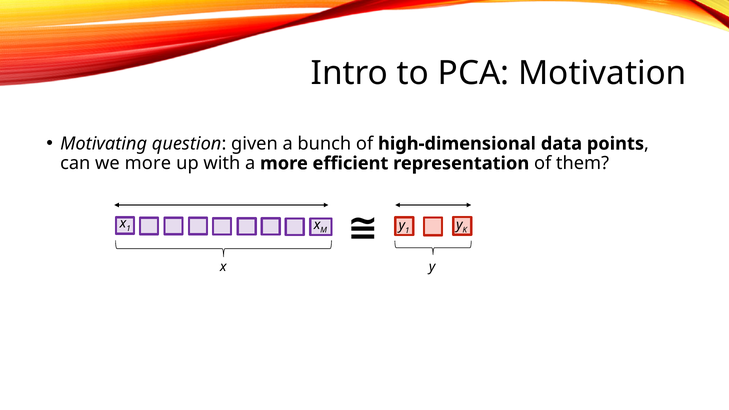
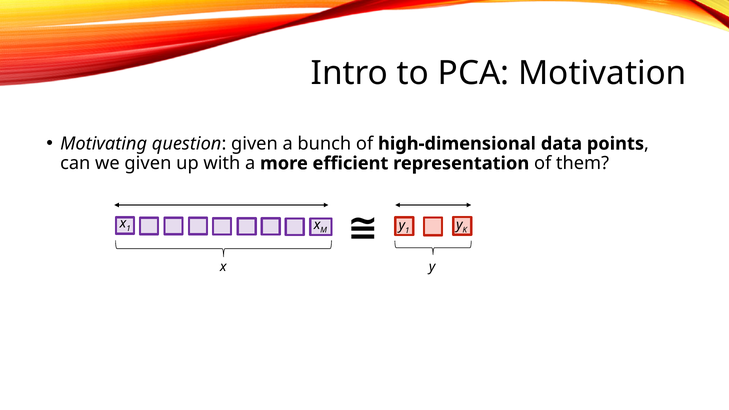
we more: more -> given
